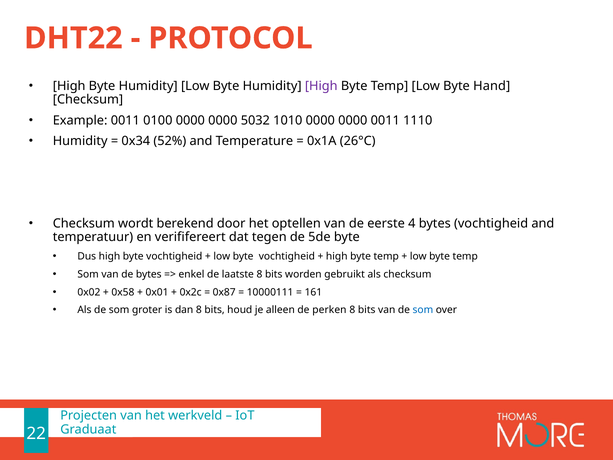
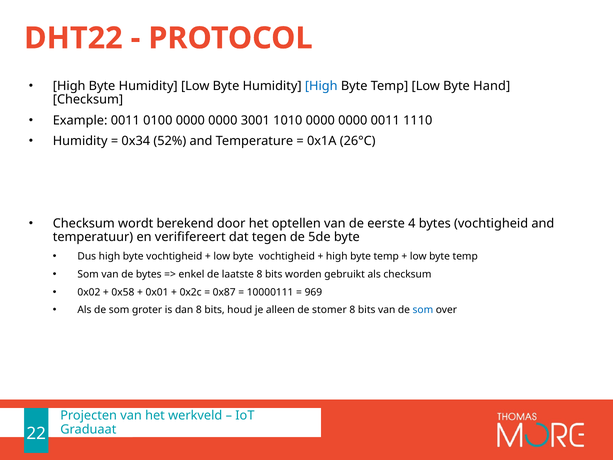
High at (321, 86) colour: purple -> blue
5032: 5032 -> 3001
161: 161 -> 969
perken: perken -> stomer
